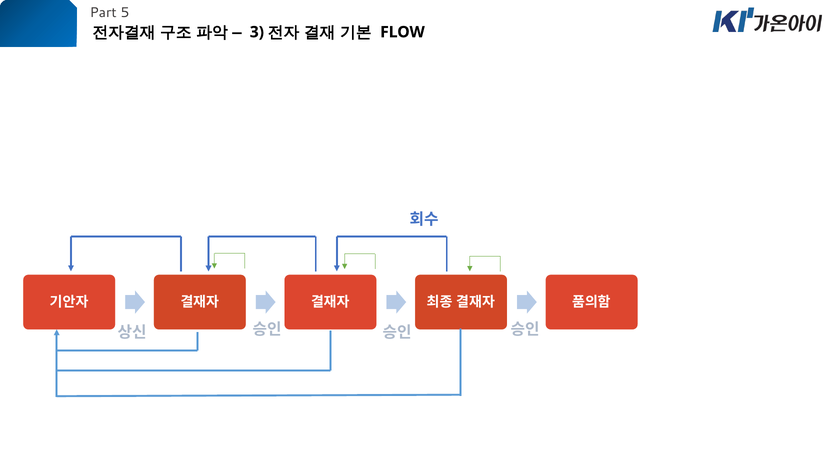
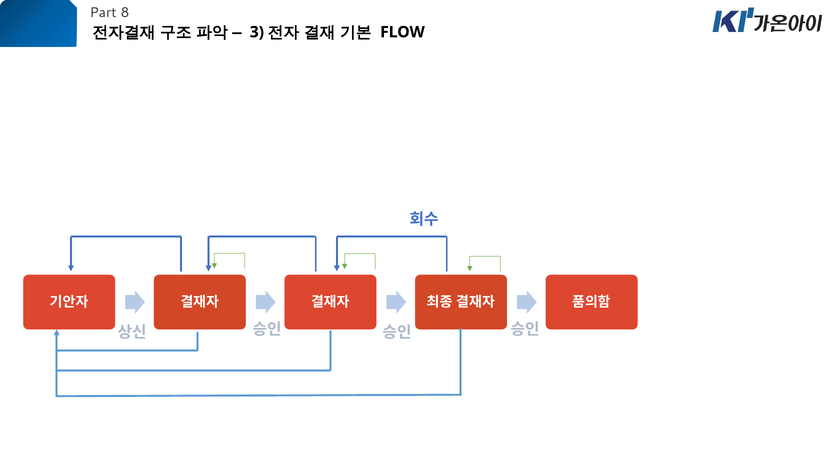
5: 5 -> 8
